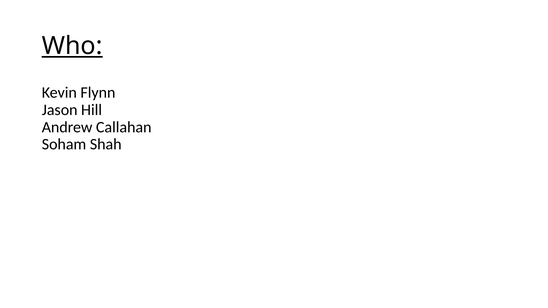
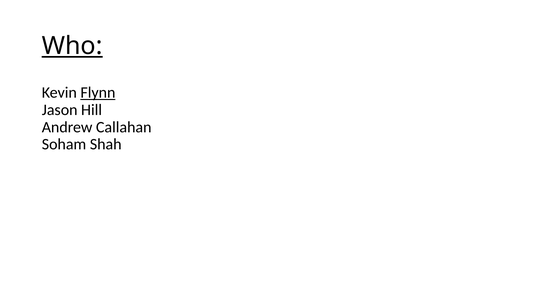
Flynn underline: none -> present
